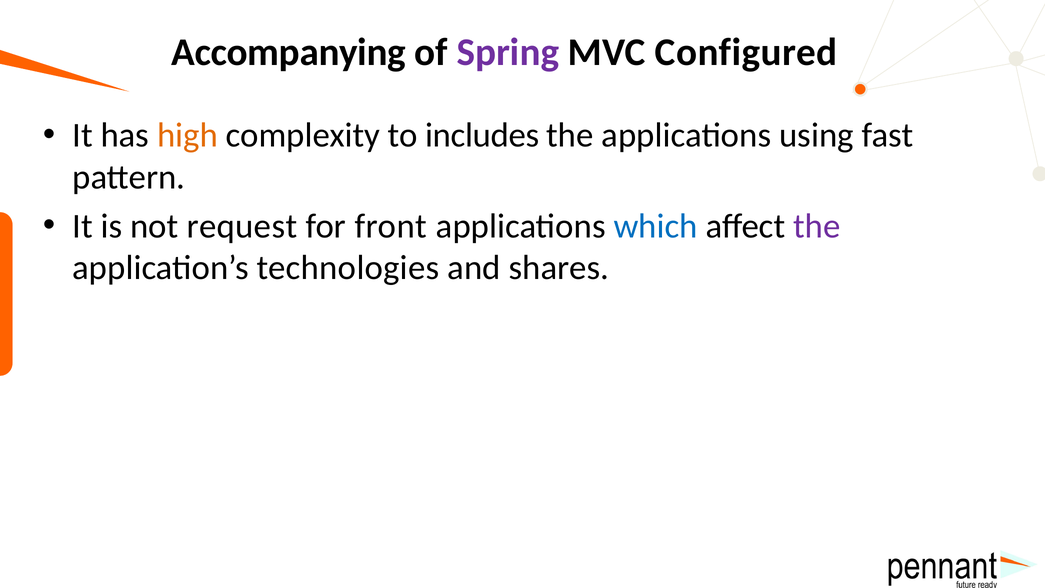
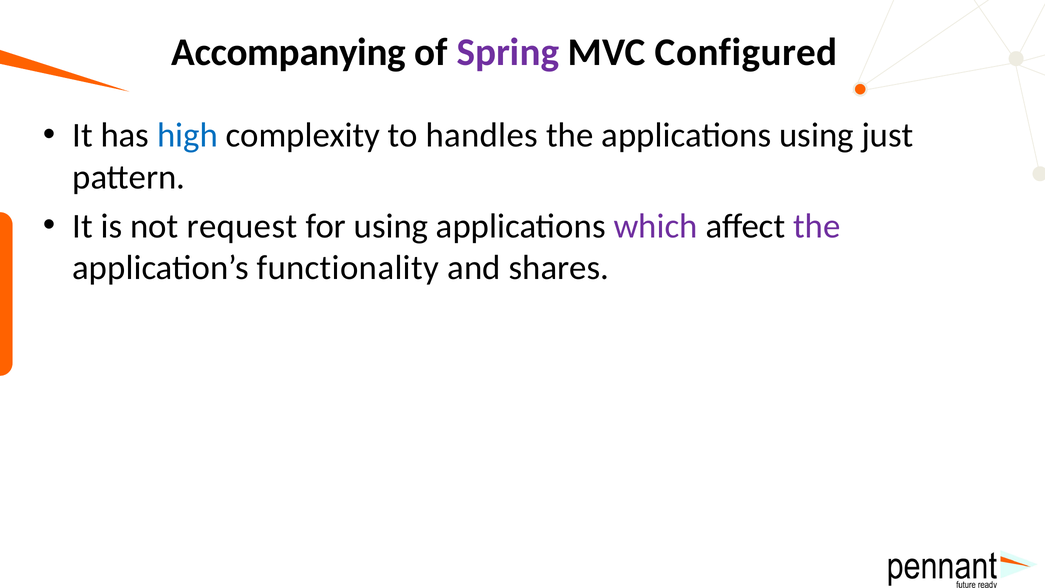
high colour: orange -> blue
includes: includes -> handles
fast: fast -> just
for front: front -> using
which colour: blue -> purple
technologies: technologies -> functionality
